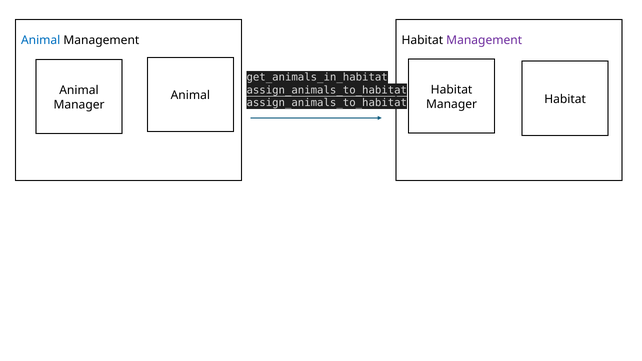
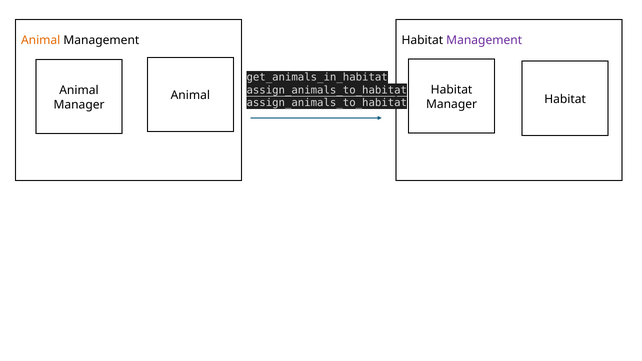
Animal at (41, 40) colour: blue -> orange
